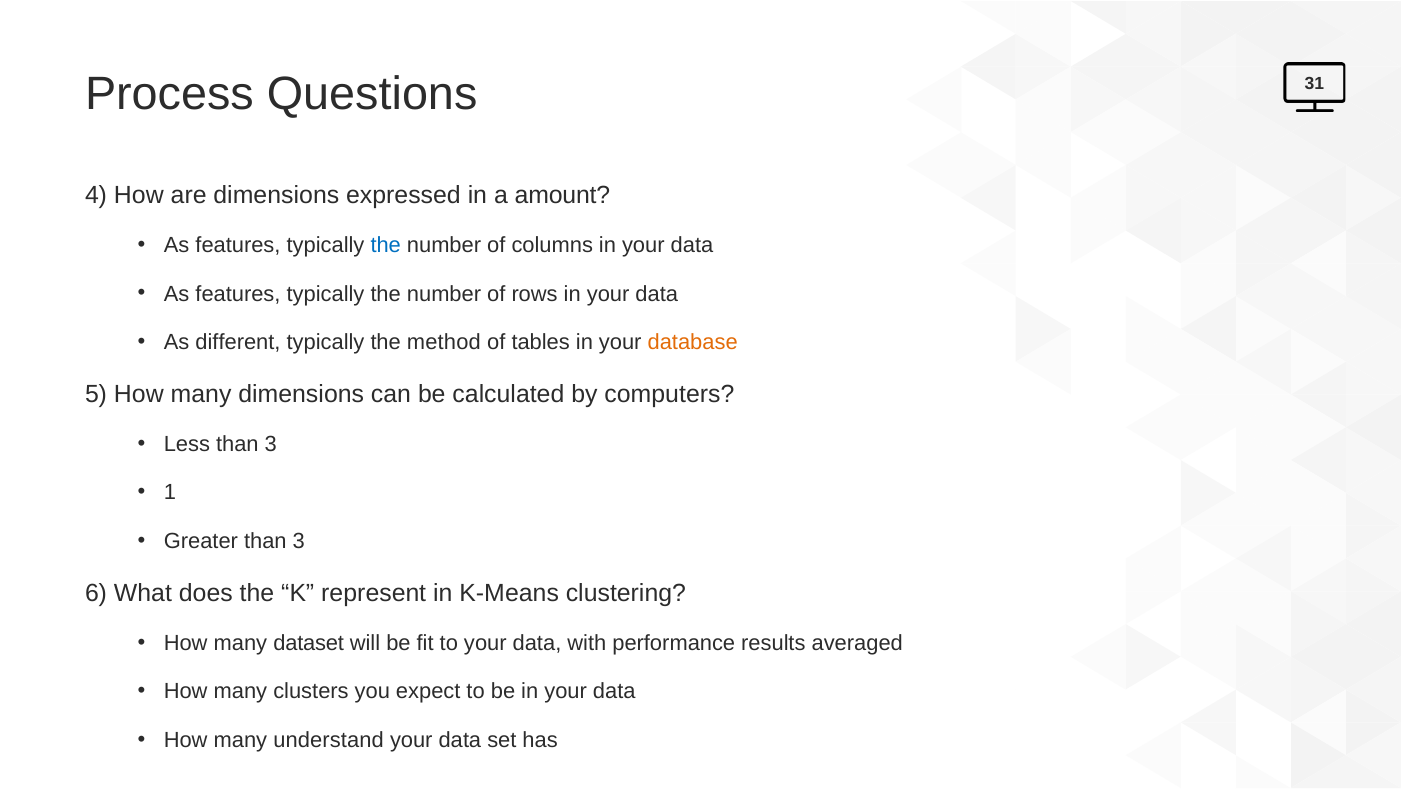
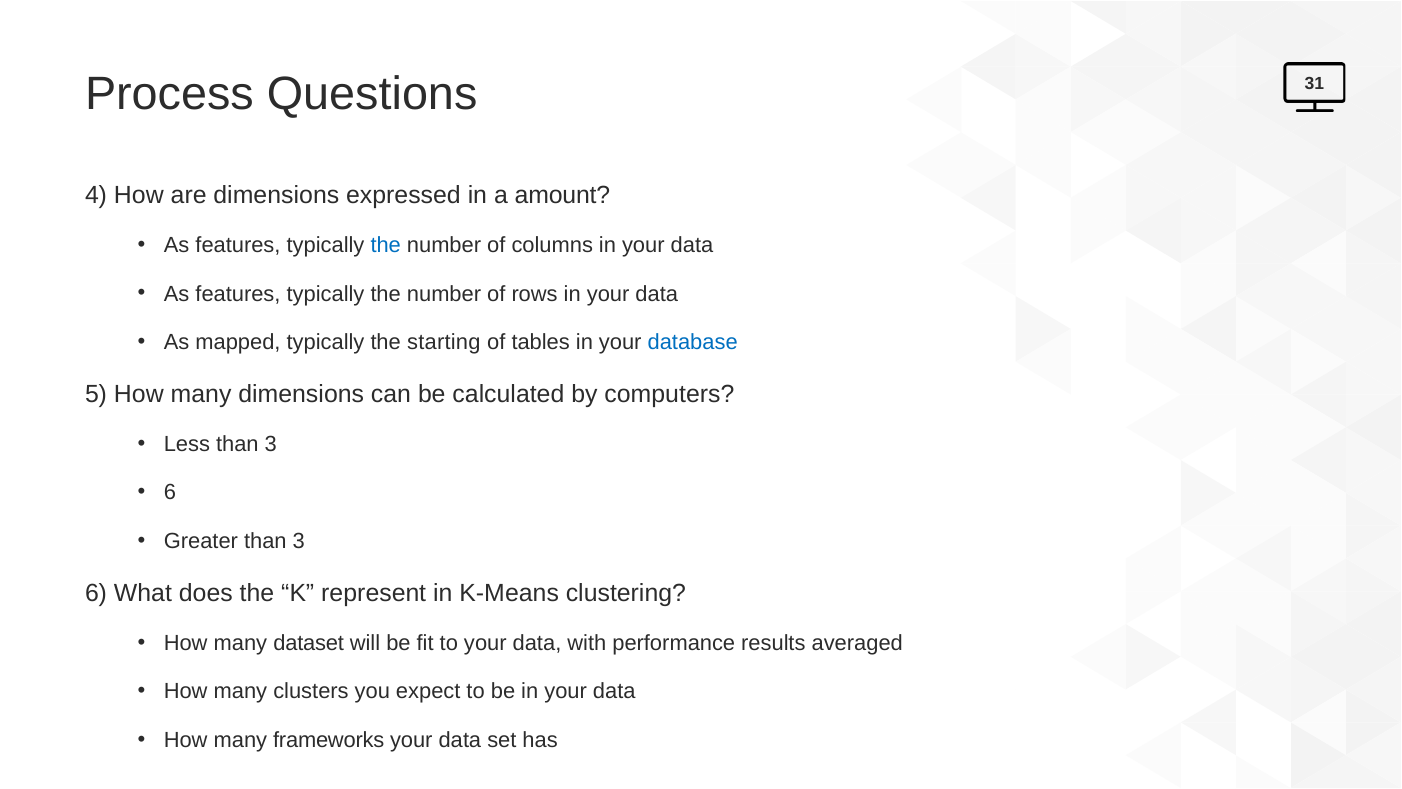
different: different -> mapped
method: method -> starting
database colour: orange -> blue
1 at (170, 493): 1 -> 6
understand: understand -> frameworks
